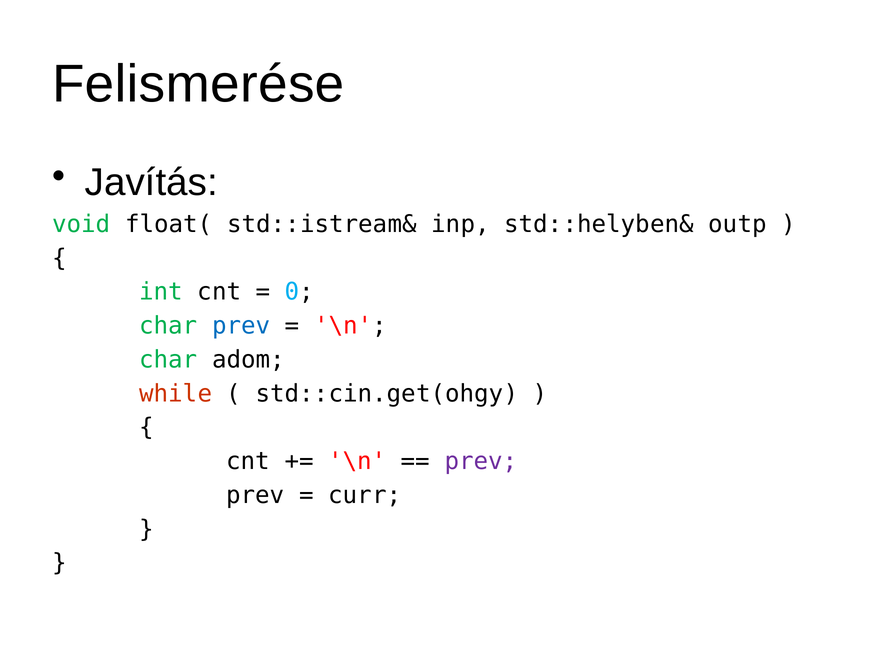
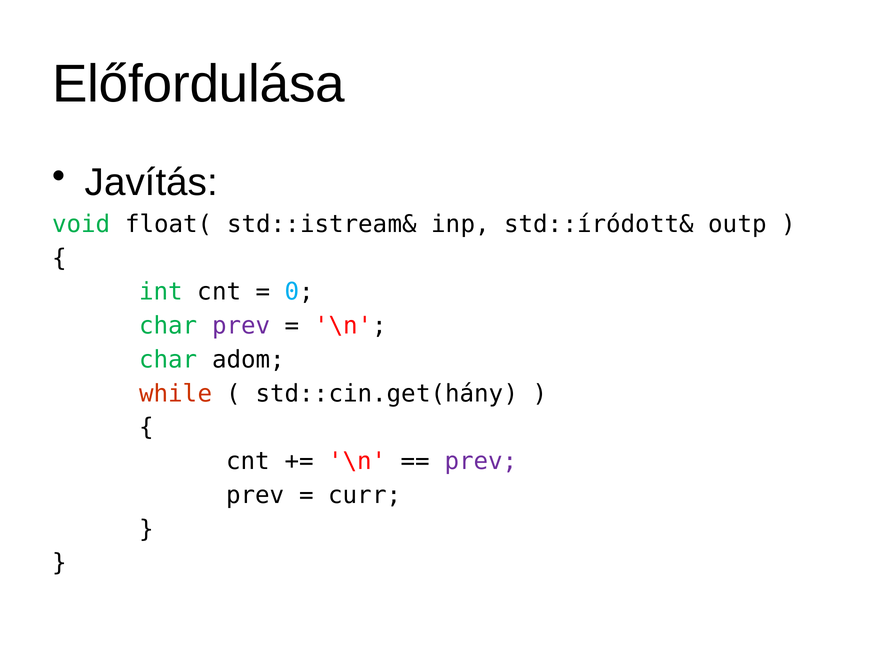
Felismerése: Felismerése -> Előfordulása
std::helyben&: std::helyben& -> std::íródott&
prev at (241, 326) colour: blue -> purple
std::cin.get(ohgy: std::cin.get(ohgy -> std::cin.get(hány
